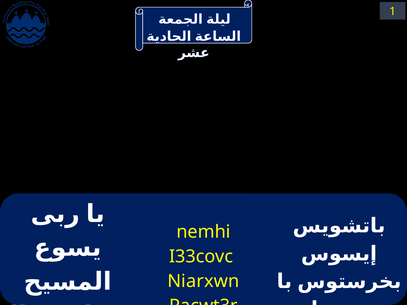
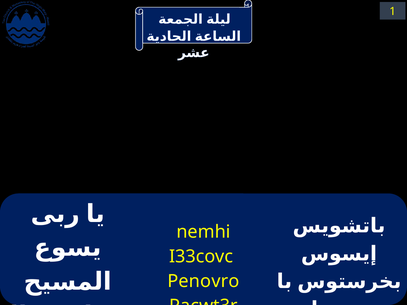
Niarxwn: Niarxwn -> Penovro
